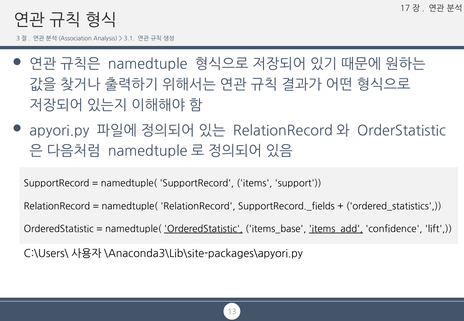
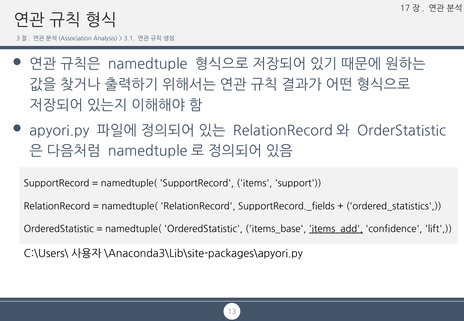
OrderedStatistic at (203, 229) underline: present -> none
